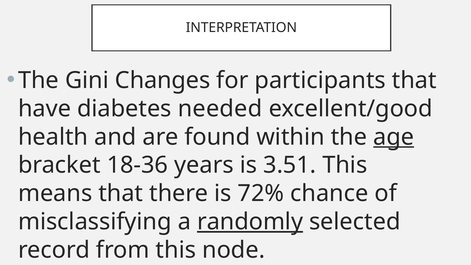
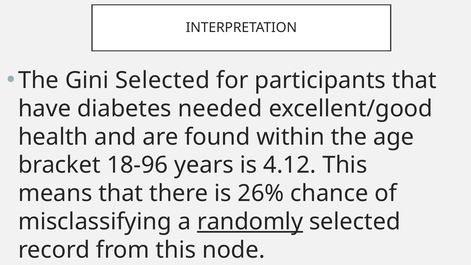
Gini Changes: Changes -> Selected
age underline: present -> none
18-36: 18-36 -> 18-96
3.51: 3.51 -> 4.12
72%: 72% -> 26%
